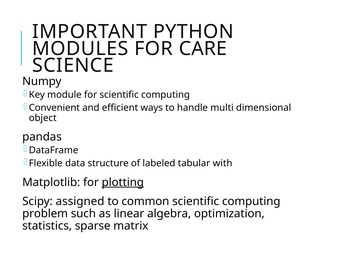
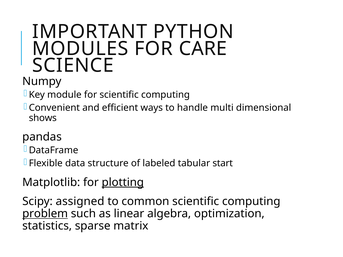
object: object -> shows
with: with -> start
problem underline: none -> present
